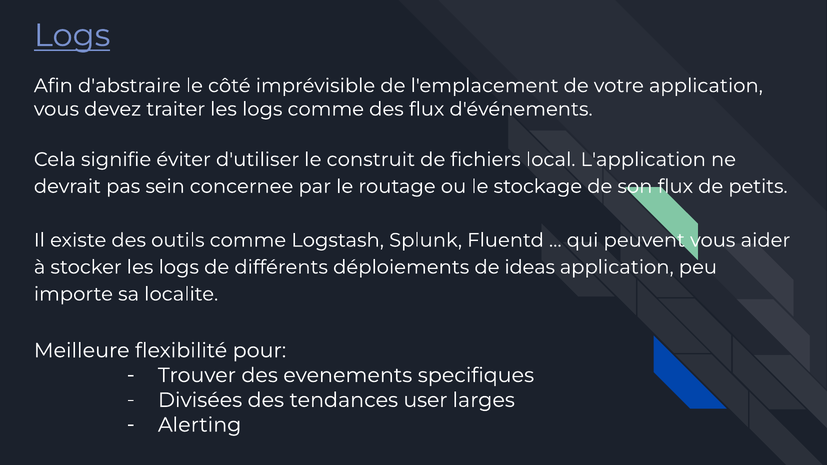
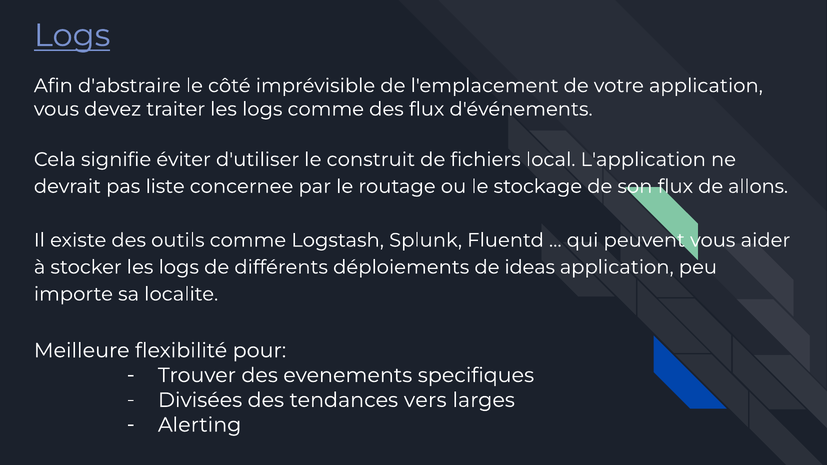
sein: sein -> liste
petits: petits -> allons
user: user -> vers
